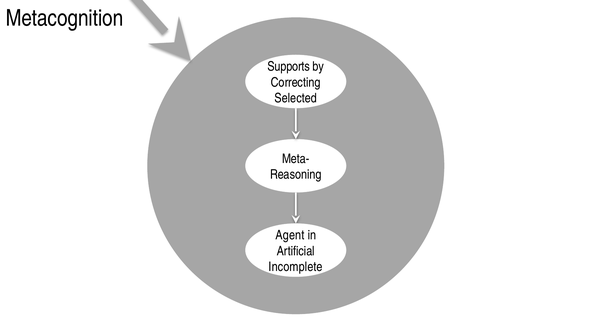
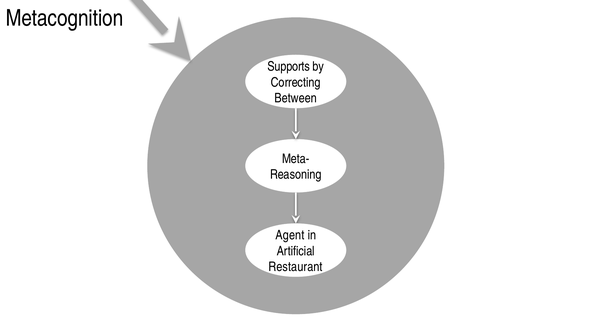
Selected: Selected -> Between
Incomplete: Incomplete -> Restaurant
